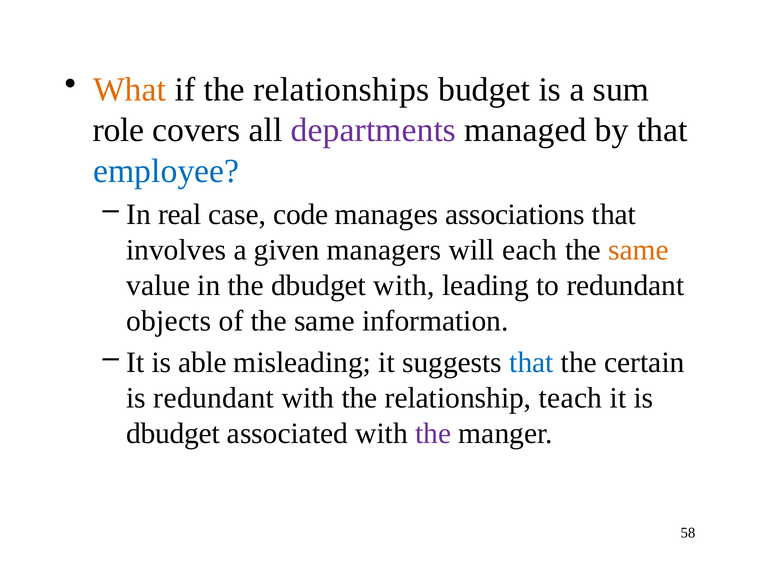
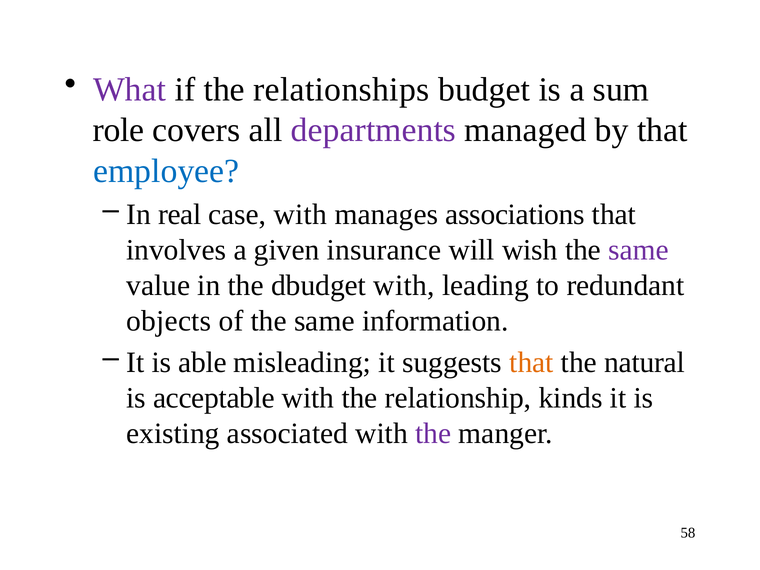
What colour: orange -> purple
case code: code -> with
managers: managers -> insurance
each: each -> wish
same at (639, 250) colour: orange -> purple
that at (531, 362) colour: blue -> orange
certain: certain -> natural
is redundant: redundant -> acceptable
teach: teach -> kinds
dbudget at (173, 433): dbudget -> existing
